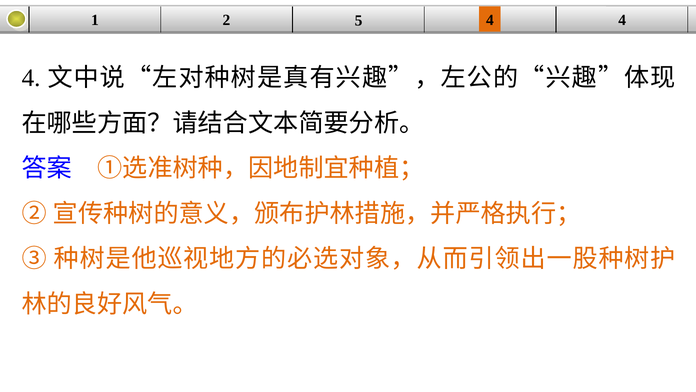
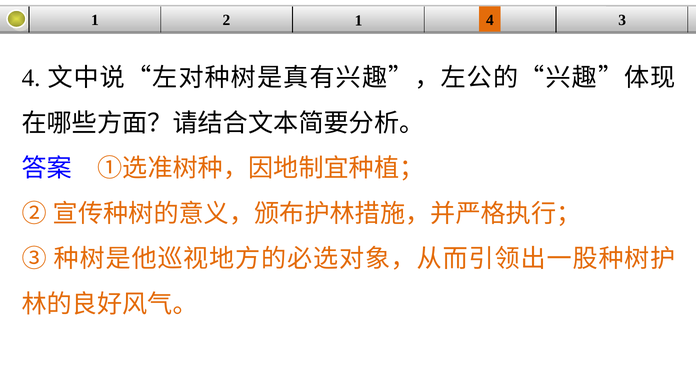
2 5: 5 -> 1
4 4: 4 -> 3
